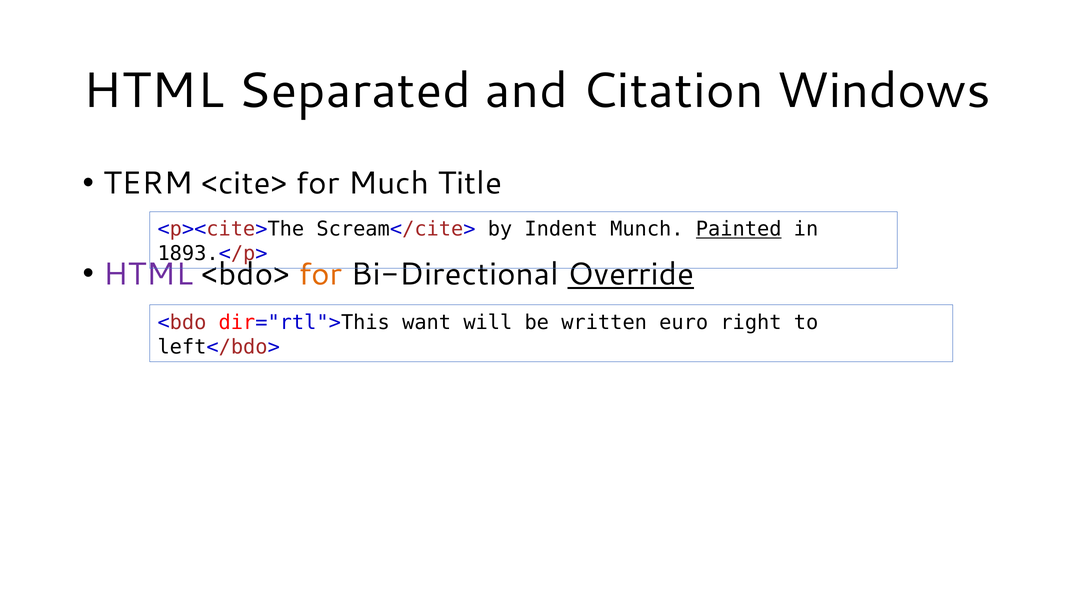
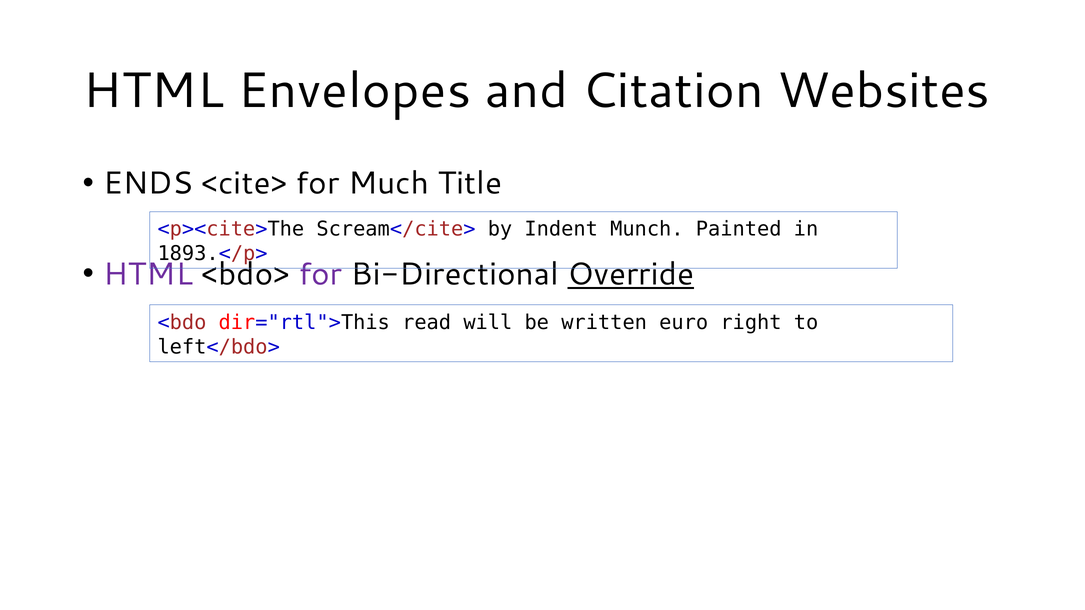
Separated: Separated -> Envelopes
Windows: Windows -> Websites
TERM: TERM -> ENDS
Painted underline: present -> none
for at (320, 274) colour: orange -> purple
want: want -> read
